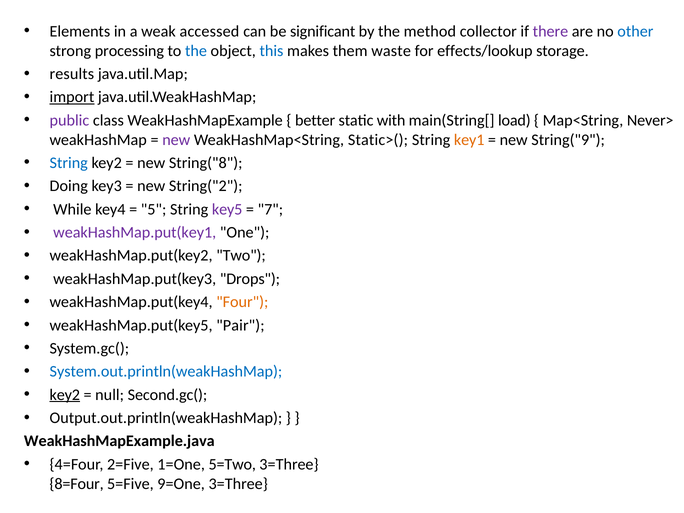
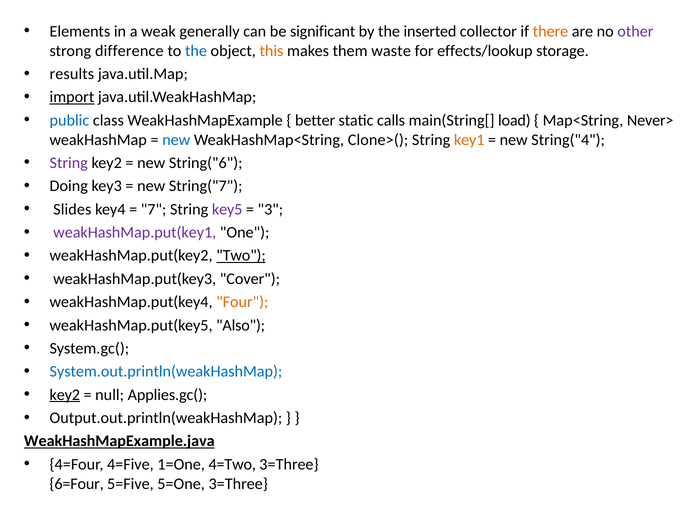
accessed: accessed -> generally
method: method -> inserted
there colour: purple -> orange
other colour: blue -> purple
processing: processing -> difference
this colour: blue -> orange
public colour: purple -> blue
with: with -> calls
new at (176, 140) colour: purple -> blue
Static>(: Static>( -> Clone>(
String("9: String("9 -> String("4
String at (69, 163) colour: blue -> purple
String("8: String("8 -> String("6
String("2: String("2 -> String("7
While: While -> Slides
5: 5 -> 7
7: 7 -> 3
Two underline: none -> present
Drops: Drops -> Cover
Pair: Pair -> Also
Second.gc(: Second.gc( -> Applies.gc(
WeakHashMapExample.java underline: none -> present
2=Five: 2=Five -> 4=Five
5=Two: 5=Two -> 4=Two
8=Four: 8=Four -> 6=Four
9=One: 9=One -> 5=One
